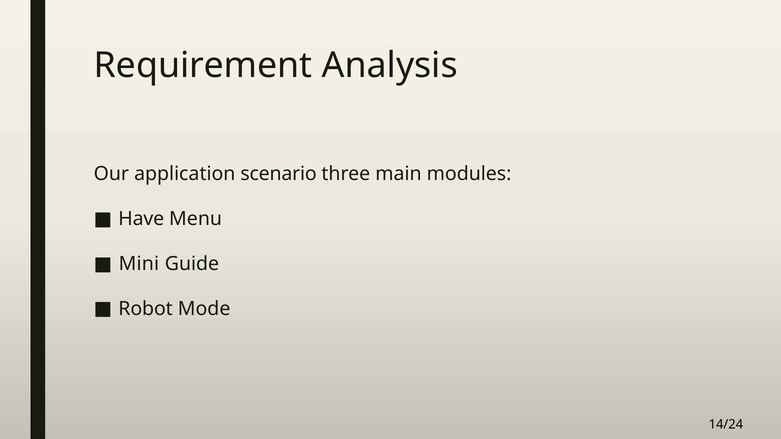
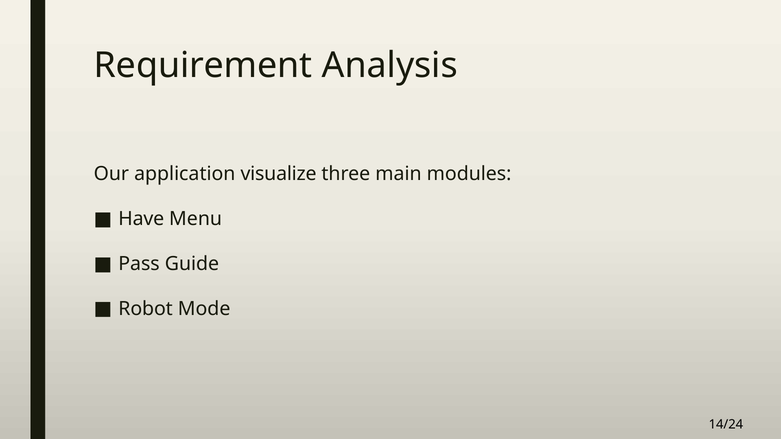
scenario: scenario -> visualize
Mini: Mini -> Pass
